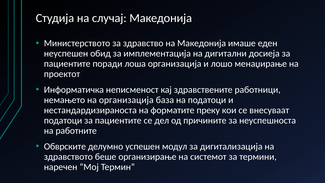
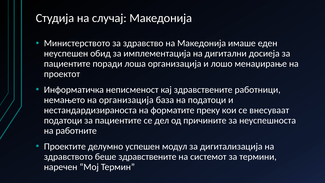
Обврските: Обврските -> Проектите
беше организирање: организирање -> здравствените
